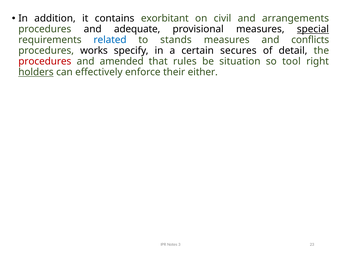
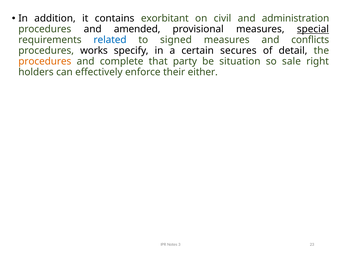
arrangements: arrangements -> administration
adequate: adequate -> amended
stands: stands -> signed
procedures at (45, 61) colour: red -> orange
amended: amended -> complete
rules: rules -> party
tool: tool -> sale
holders underline: present -> none
